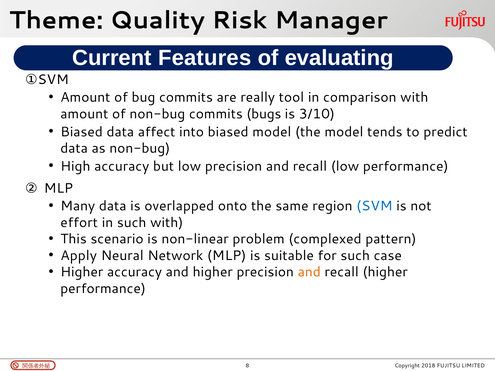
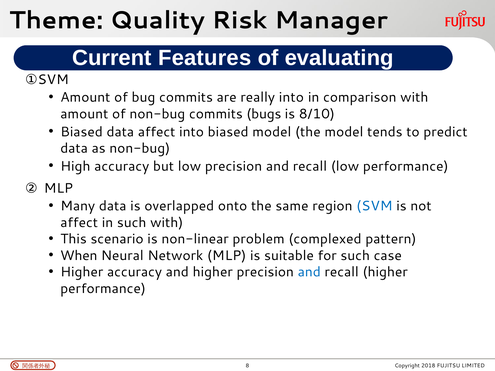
really tool: tool -> into
3/10: 3/10 -> 8/10
effort at (79, 223): effort -> affect
Apply: Apply -> When
and at (309, 272) colour: orange -> blue
